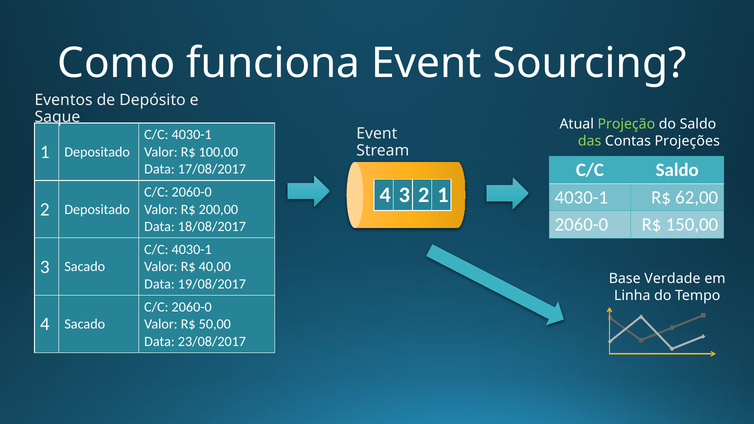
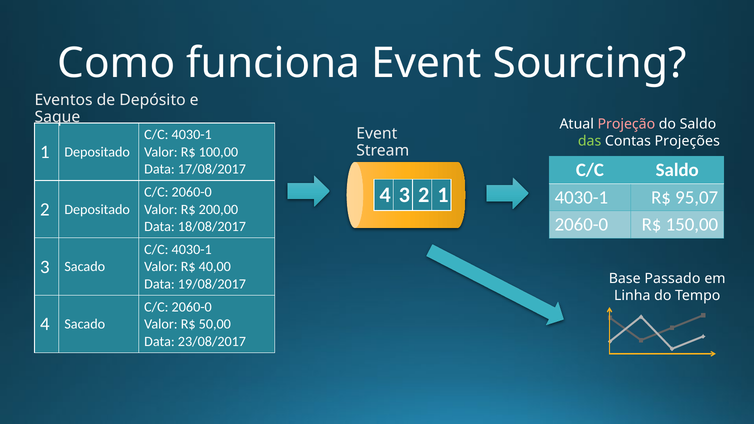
Projeção colour: light green -> pink
62,00: 62,00 -> 95,07
Verdade: Verdade -> Passado
